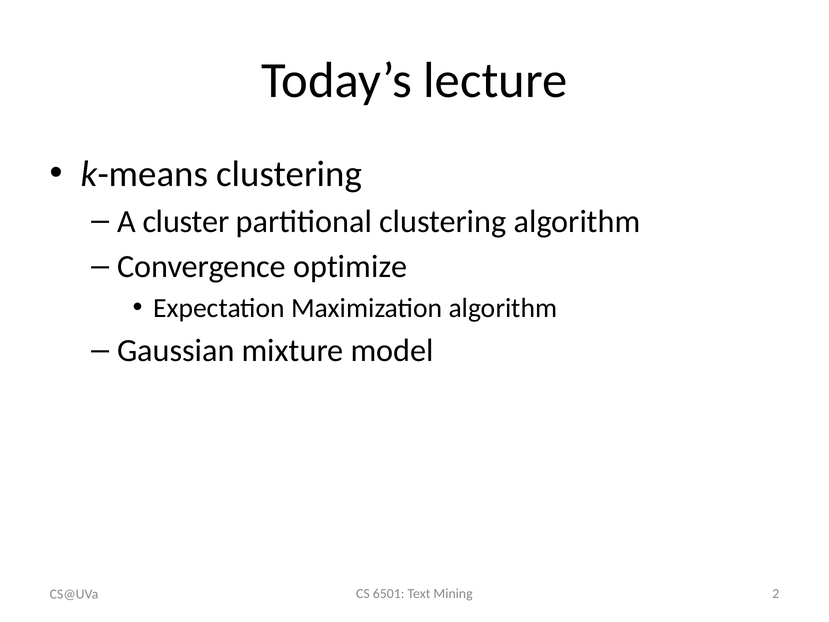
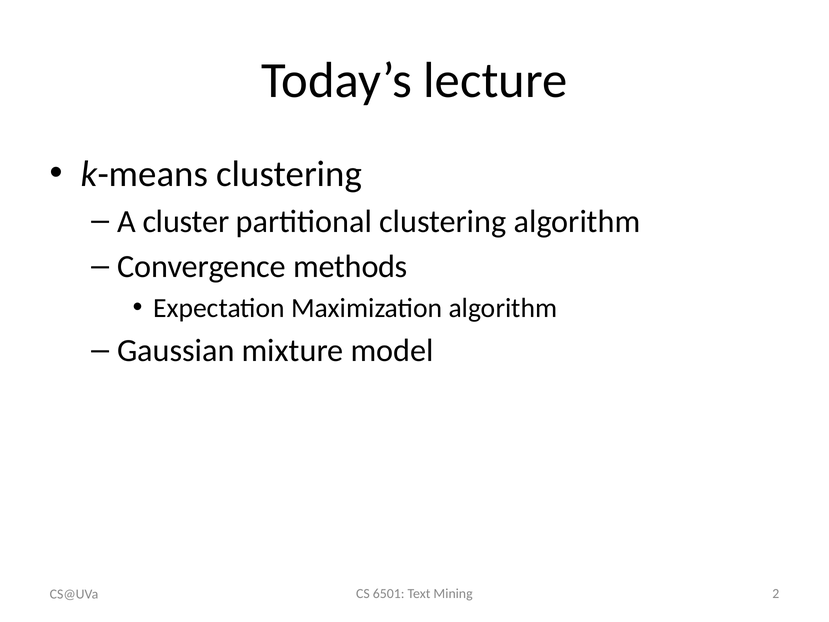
optimize: optimize -> methods
